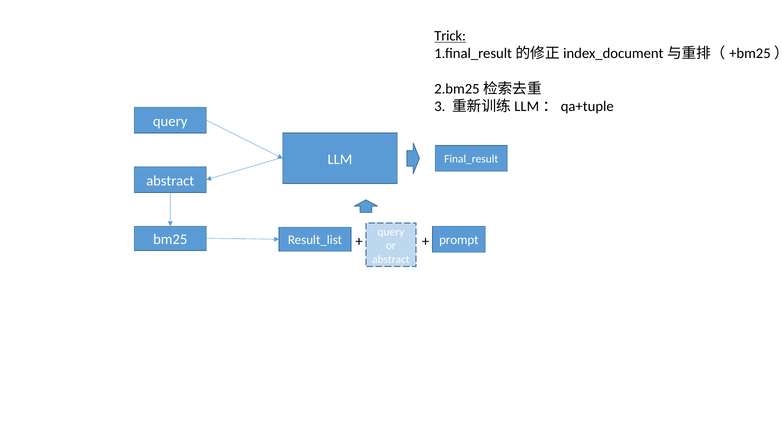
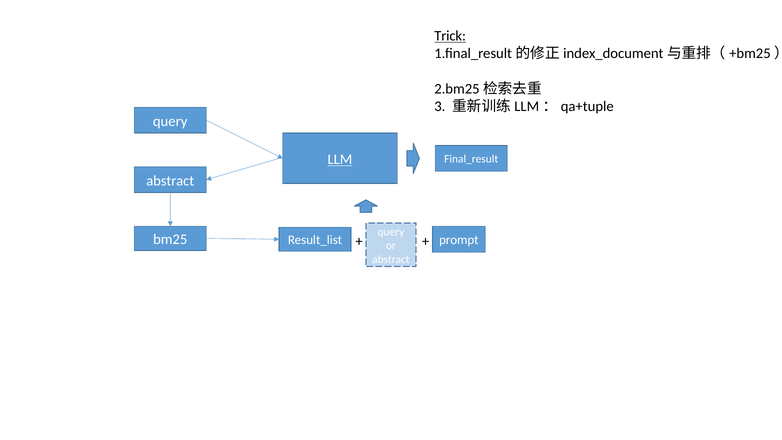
LLM underline: none -> present
